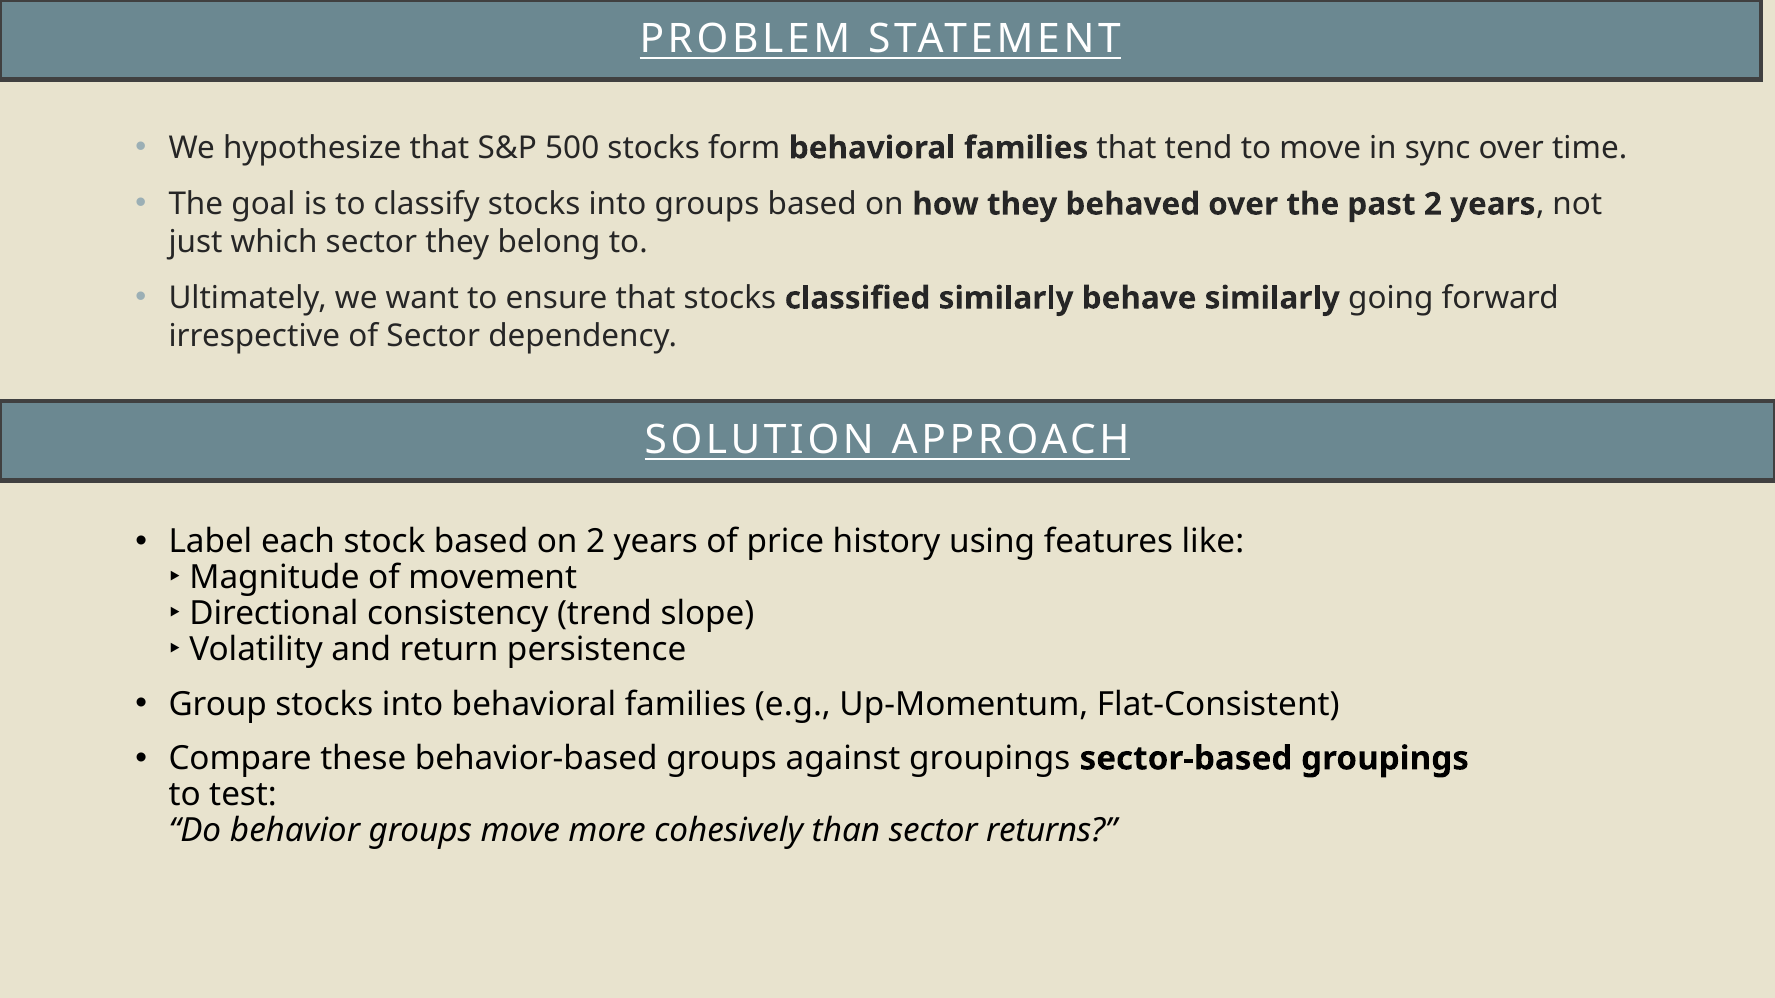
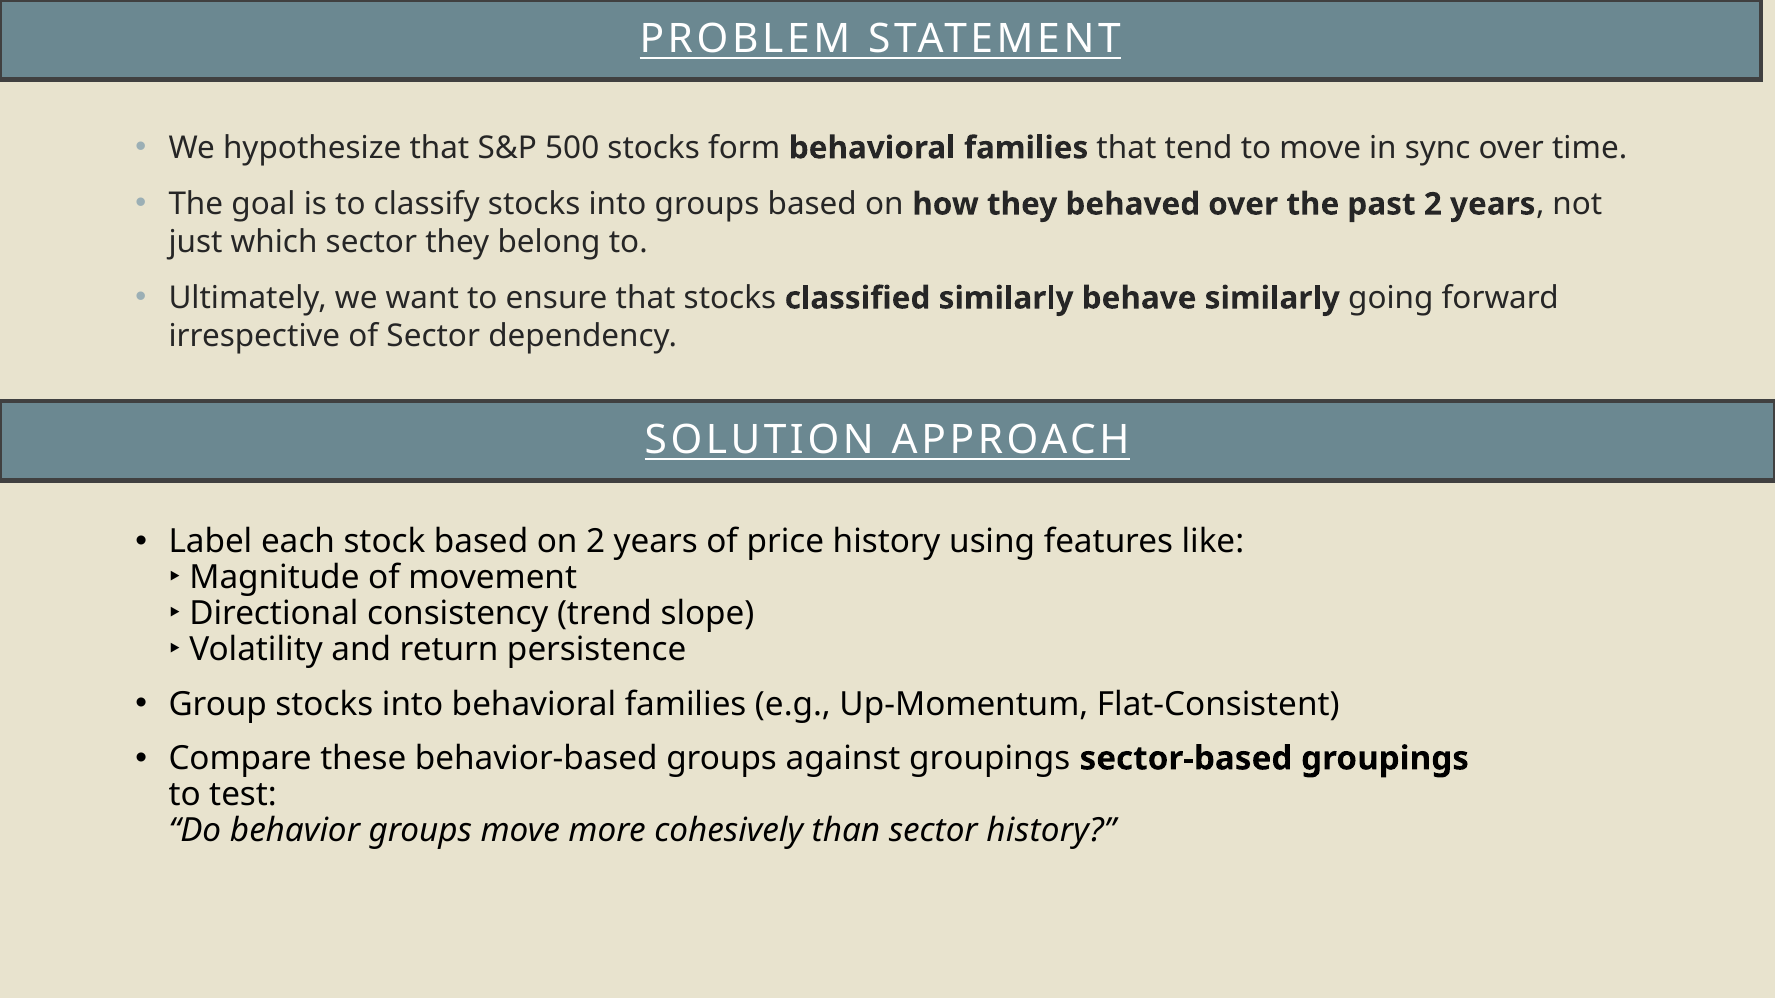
sector returns: returns -> history
